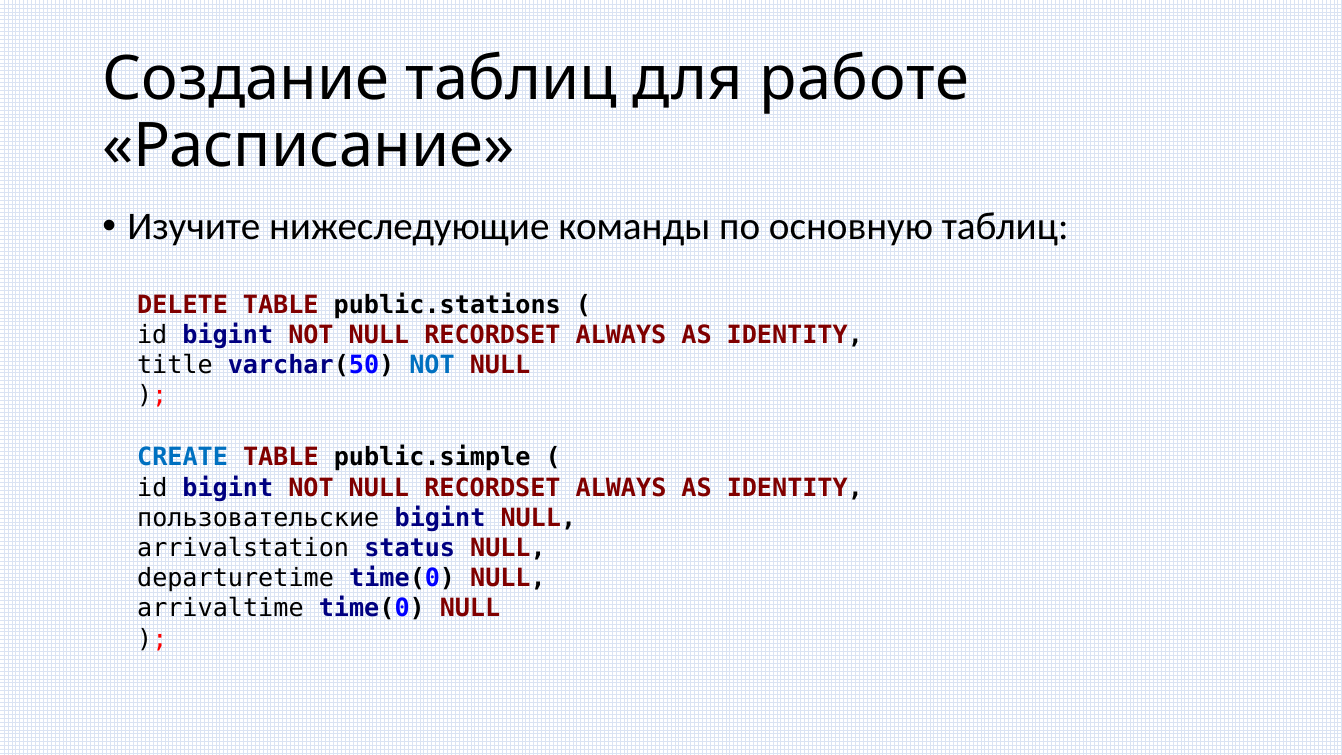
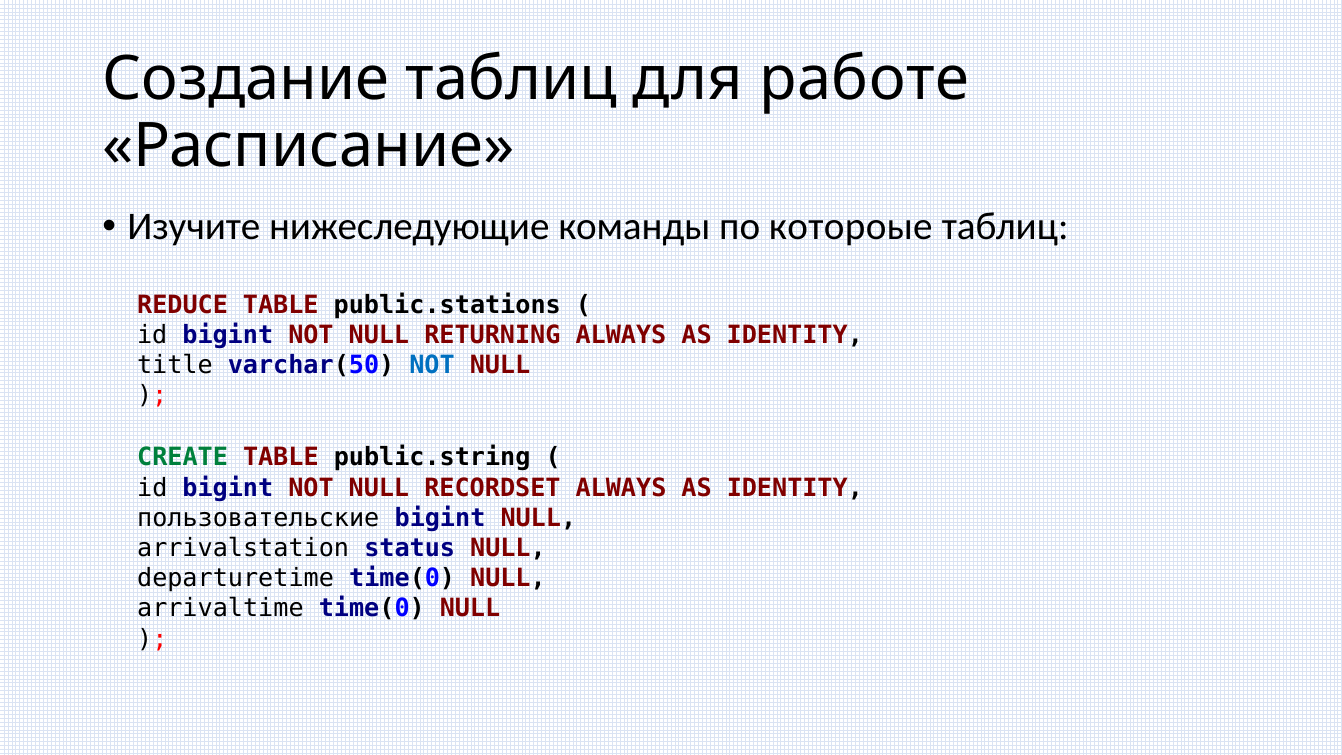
основную: основную -> котороые
DELETE: DELETE -> REDUCE
RECORDSET at (492, 335): RECORDSET -> RETURNING
CREATE colour: blue -> green
public.simple: public.simple -> public.string
